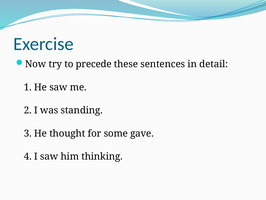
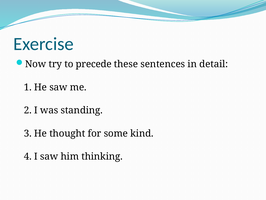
gave: gave -> kind
